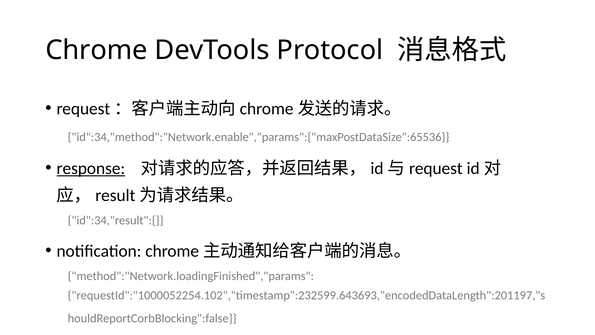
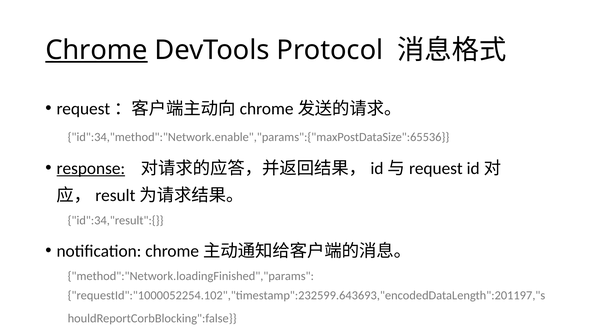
Chrome underline: none -> present
